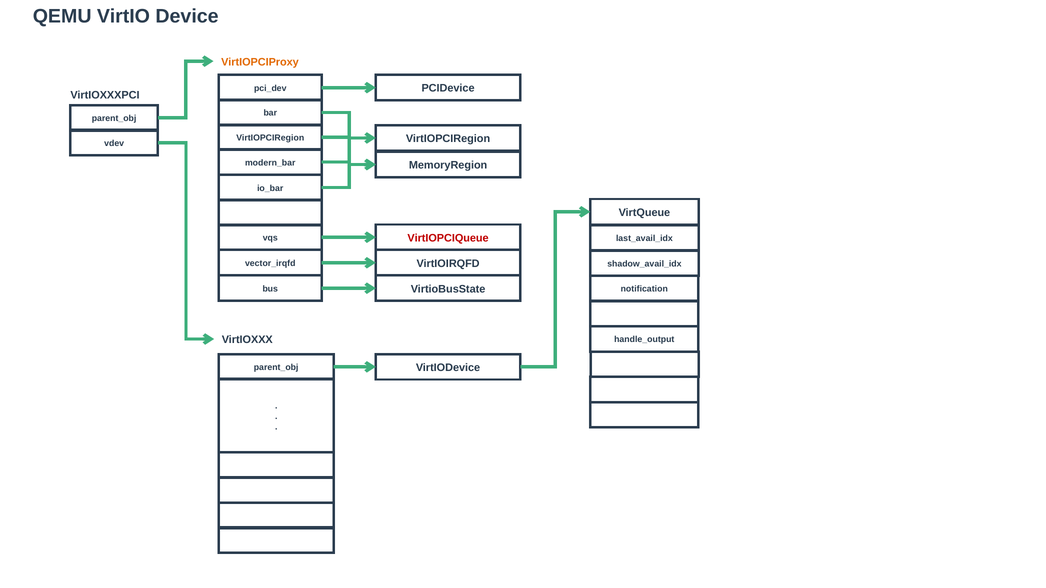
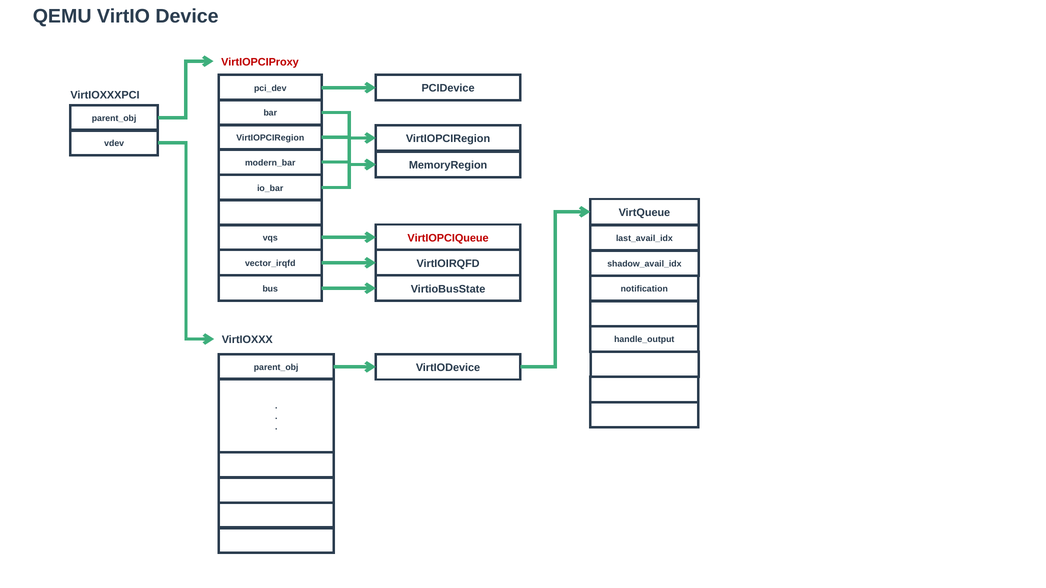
VirtIOPCIProxy colour: orange -> red
